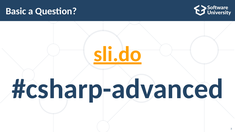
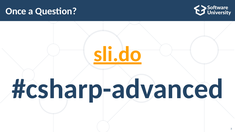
Basic: Basic -> Once
